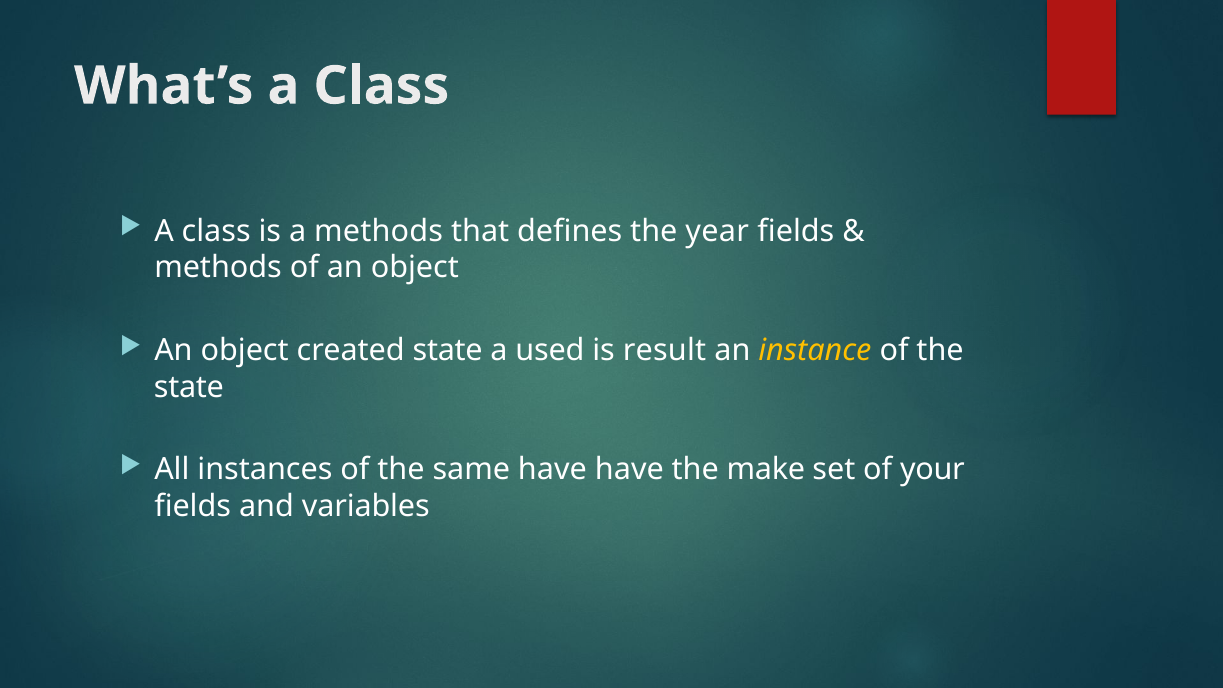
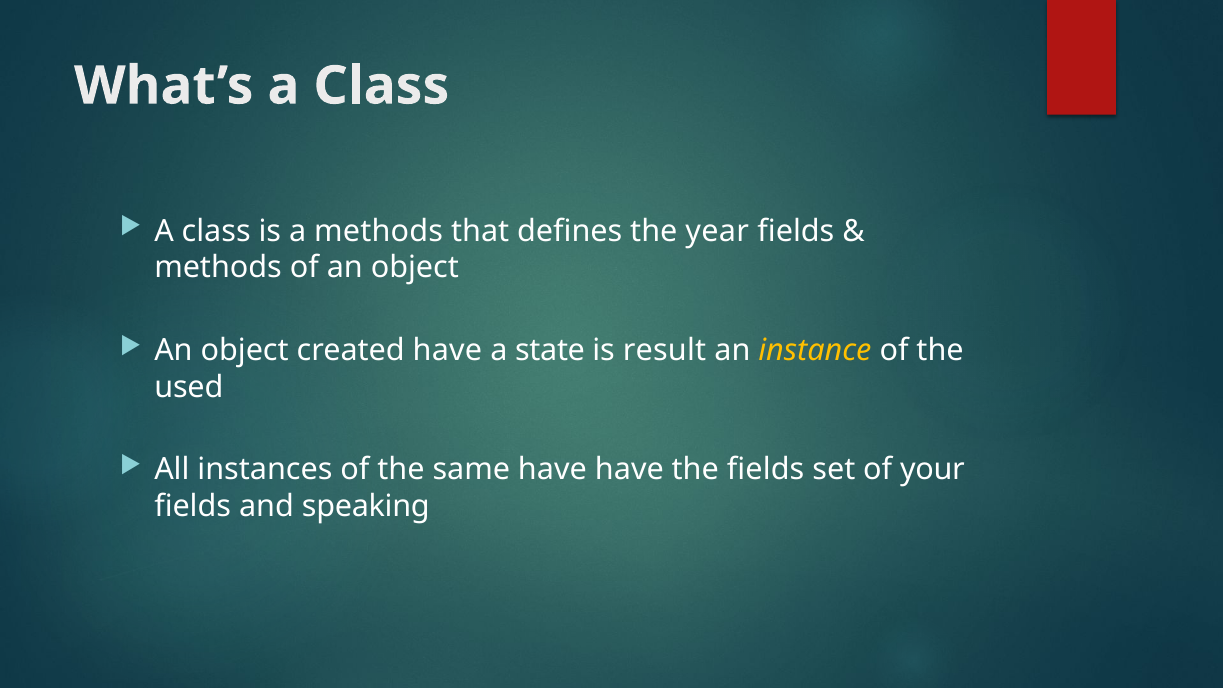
created state: state -> have
used: used -> state
state at (189, 387): state -> used
the make: make -> fields
variables: variables -> speaking
